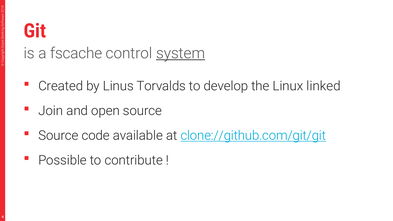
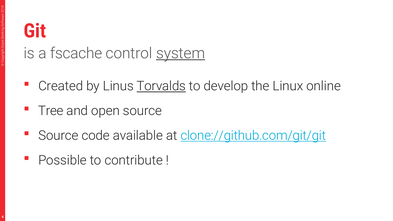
Torvalds underline: none -> present
linked: linked -> online
Join: Join -> Tree
